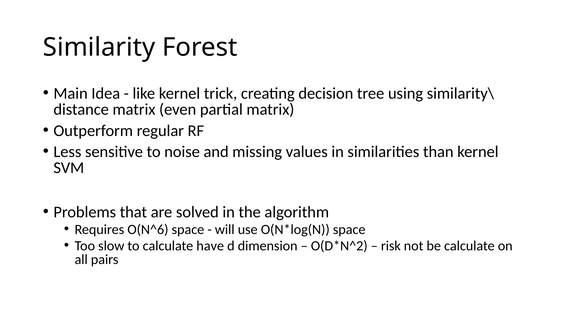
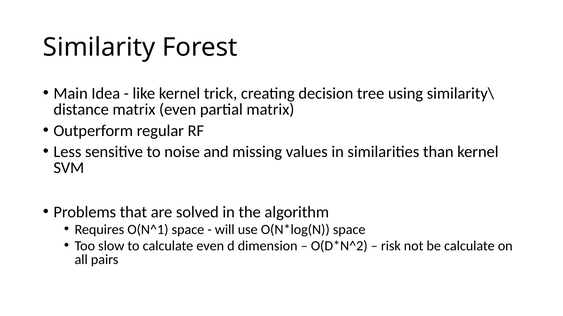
O(N^6: O(N^6 -> O(N^1
calculate have: have -> even
